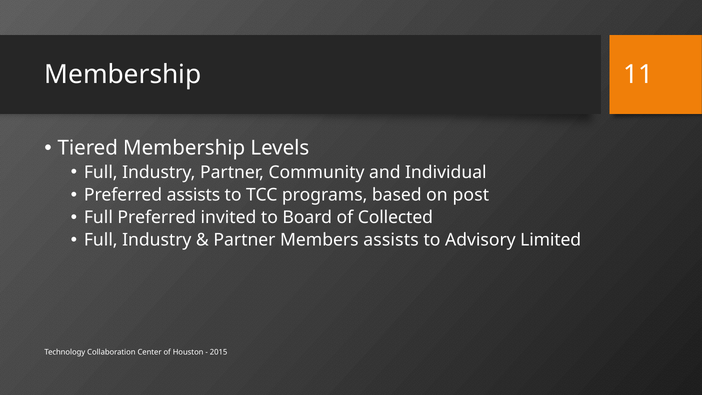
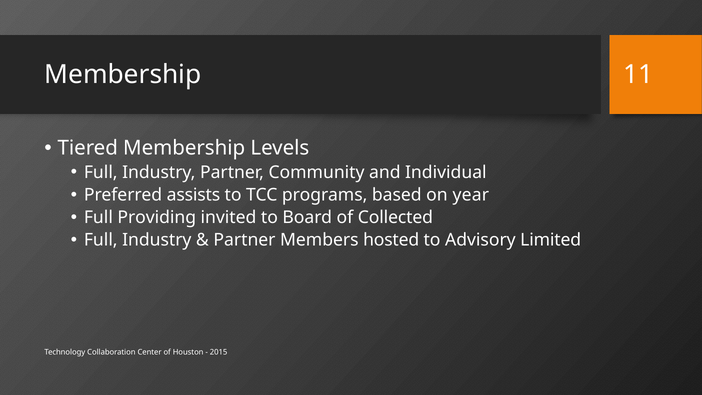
post: post -> year
Full Preferred: Preferred -> Providing
Members assists: assists -> hosted
